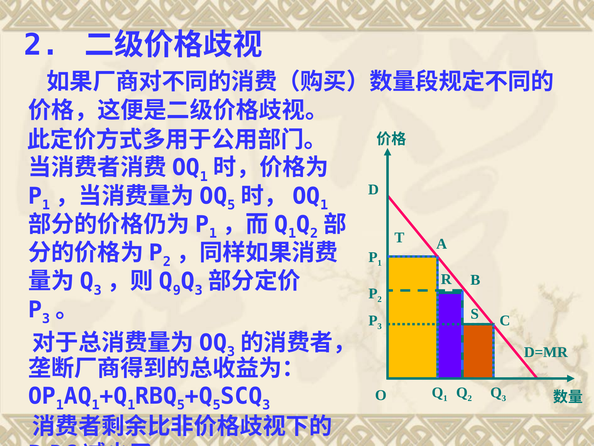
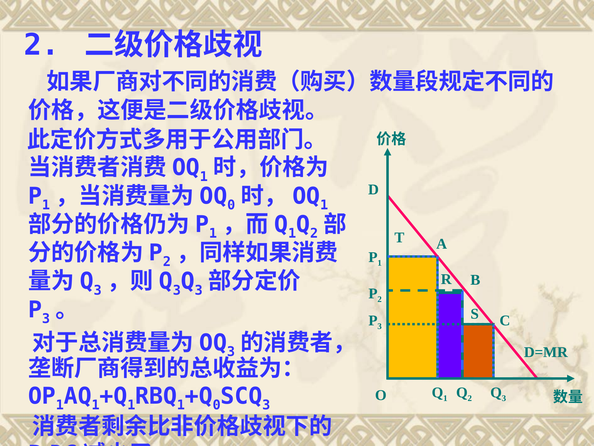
5 at (231, 205): 5 -> 0
9 at (177, 290): 9 -> 3
5 at (181, 405): 5 -> 1
5 at (217, 405): 5 -> 0
